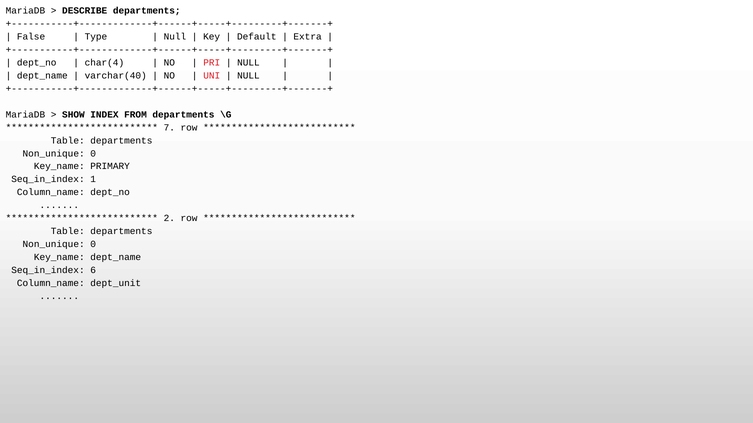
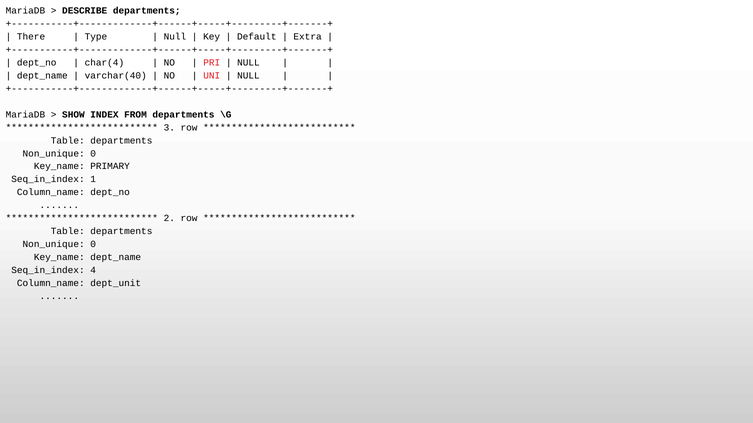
False: False -> There
7: 7 -> 3
6: 6 -> 4
